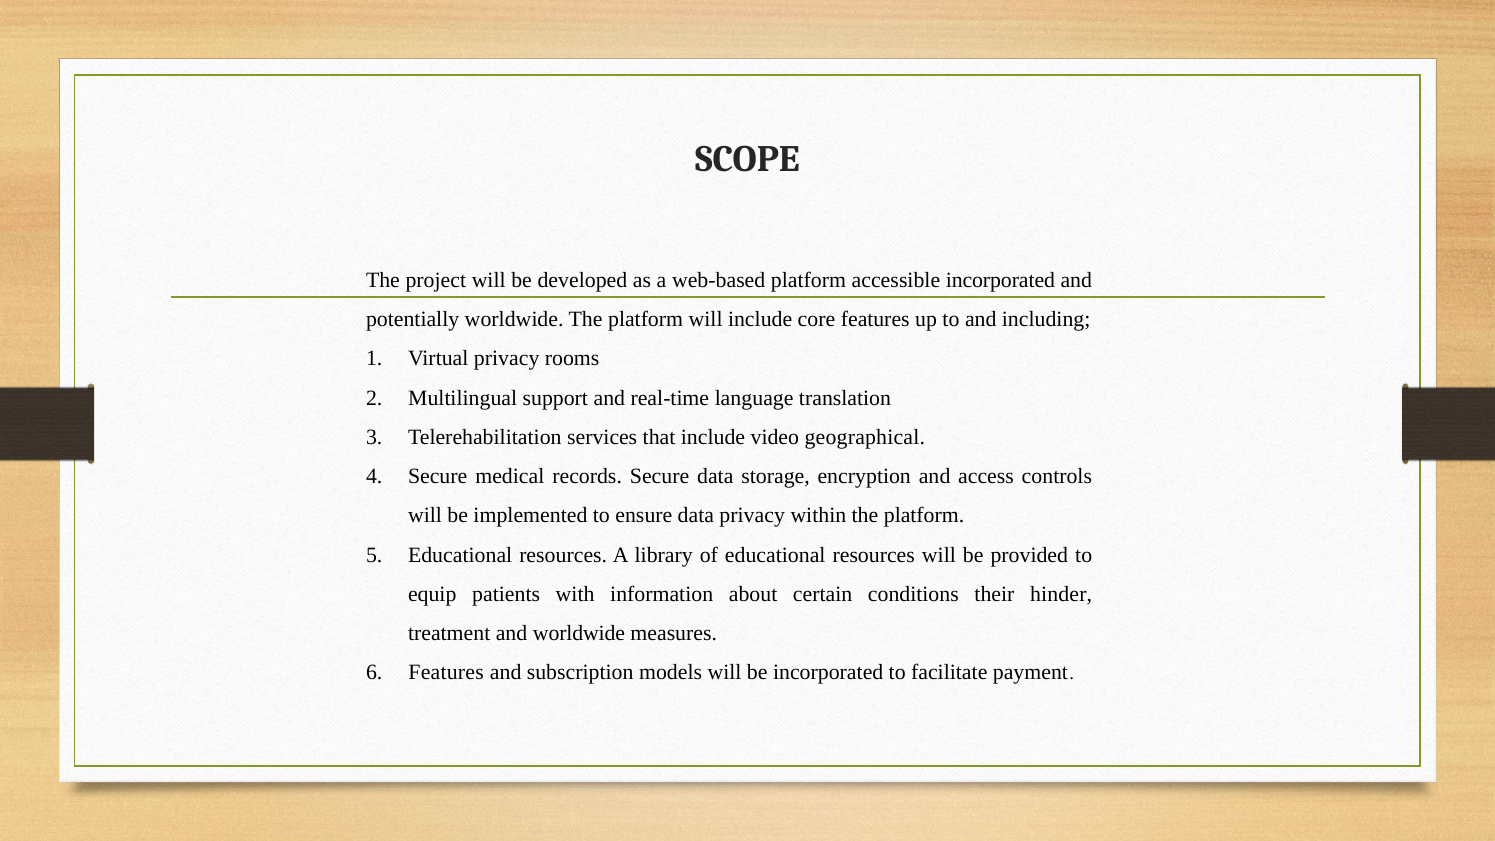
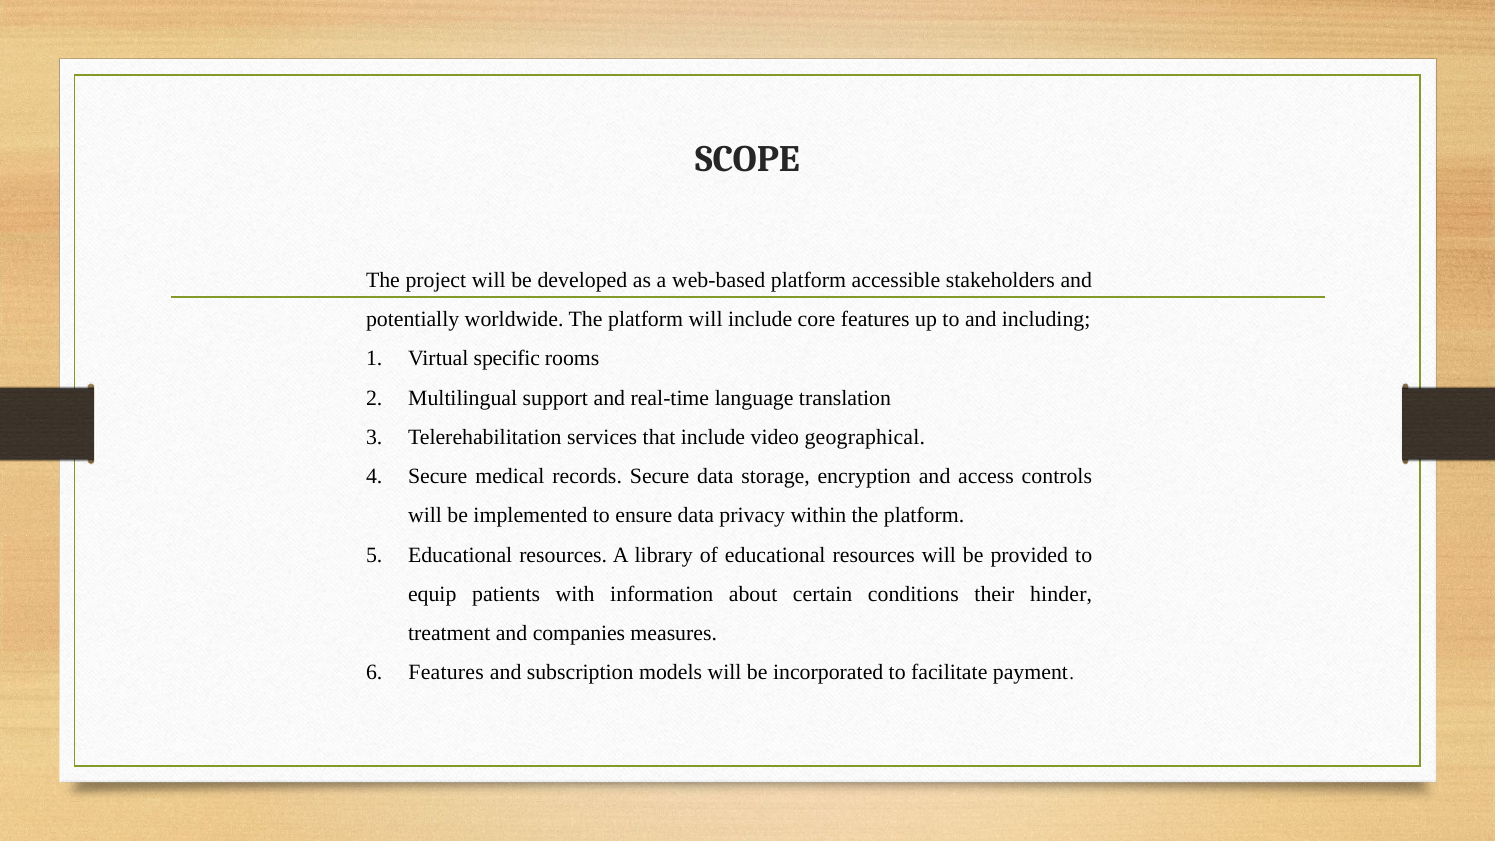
accessible incorporated: incorporated -> stakeholders
Virtual privacy: privacy -> specific
and worldwide: worldwide -> companies
